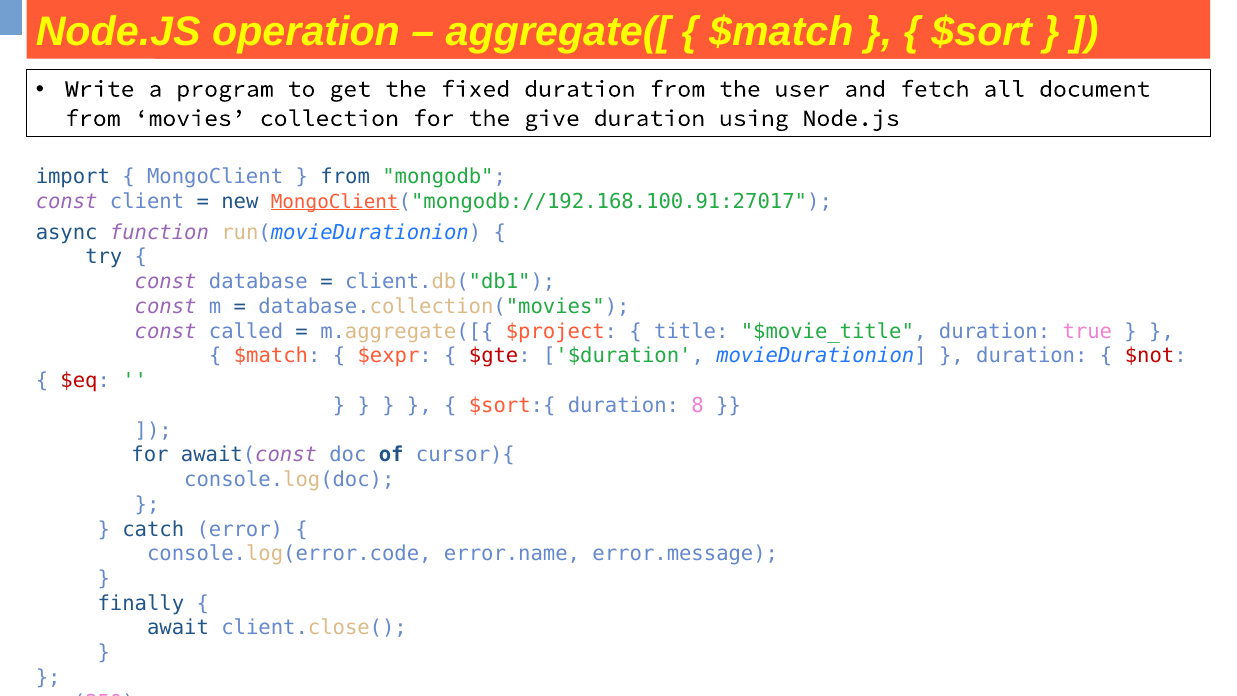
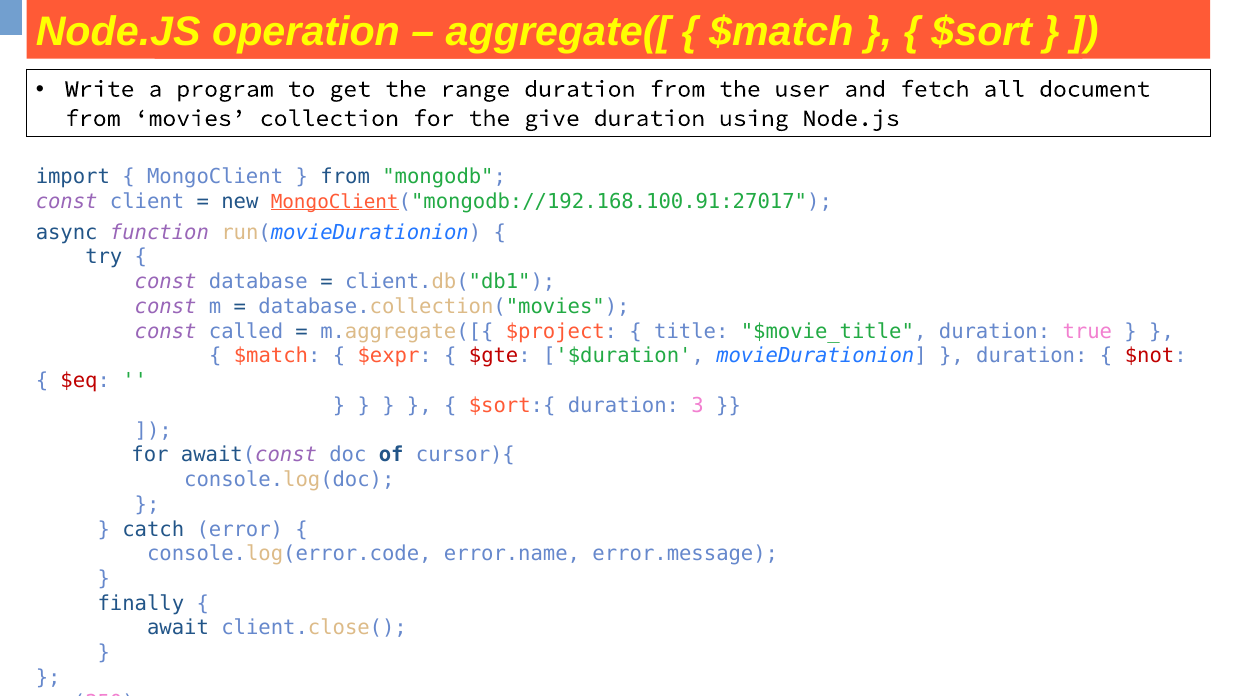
fixed: fixed -> range
8: 8 -> 3
